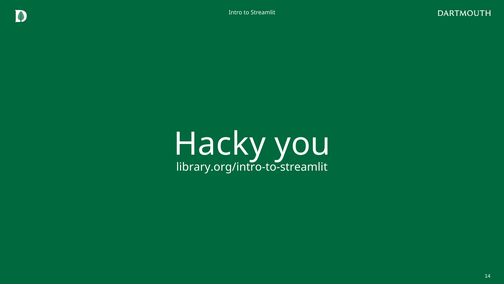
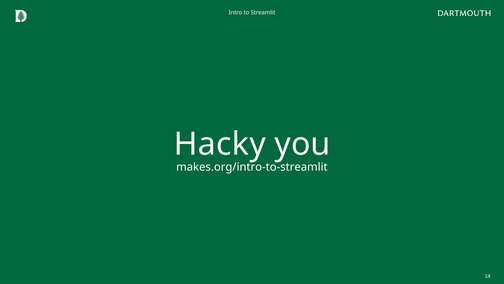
library.org/intro-to-streamlit: library.org/intro-to-streamlit -> makes.org/intro-to-streamlit
